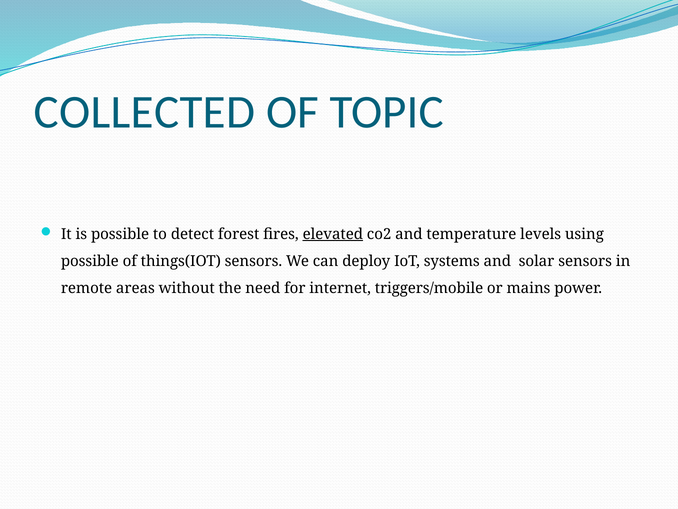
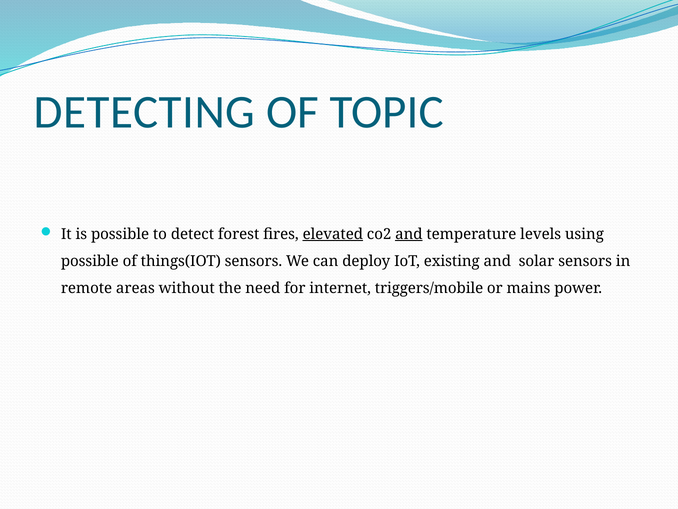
COLLECTED: COLLECTED -> DETECTING
and at (409, 234) underline: none -> present
systems: systems -> existing
